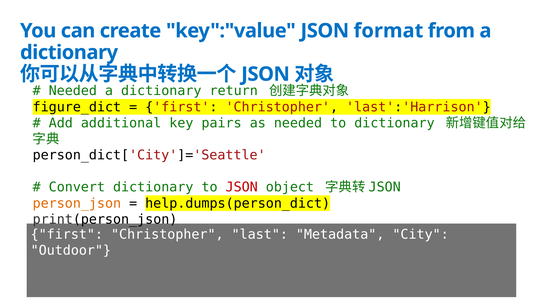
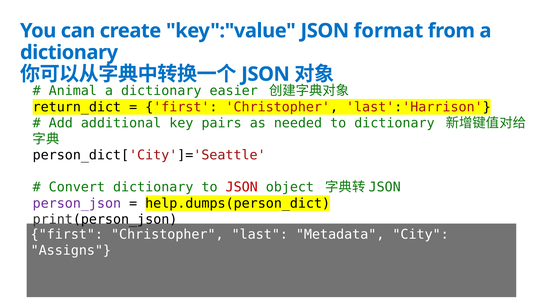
Needed at (73, 91): Needed -> Animal
return: return -> easier
figure_dict: figure_dict -> return_dict
person_json colour: orange -> purple
Outdoor: Outdoor -> Assigns
